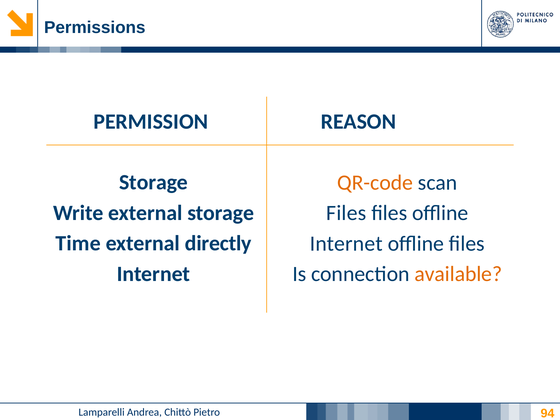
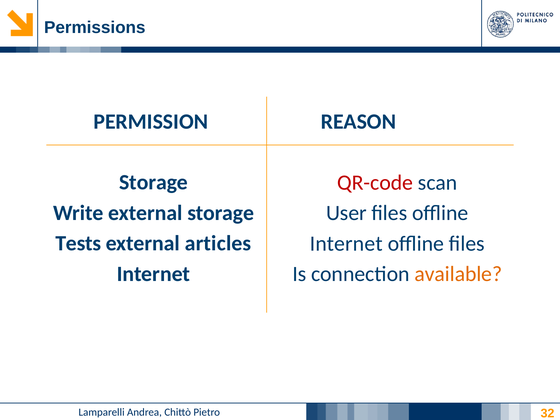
QR-code colour: orange -> red
Files at (346, 213): Files -> User
Time: Time -> Tests
directly: directly -> articles
94: 94 -> 32
